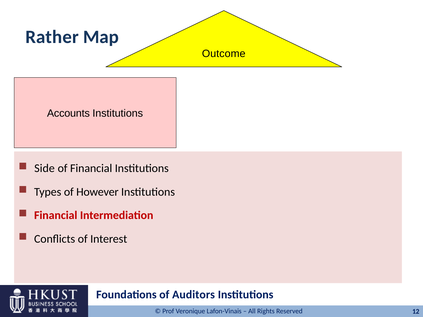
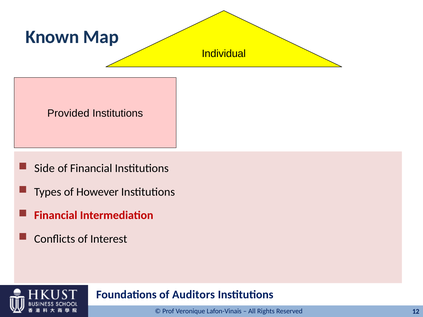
Rather: Rather -> Known
Outcome: Outcome -> Individual
Accounts: Accounts -> Provided
